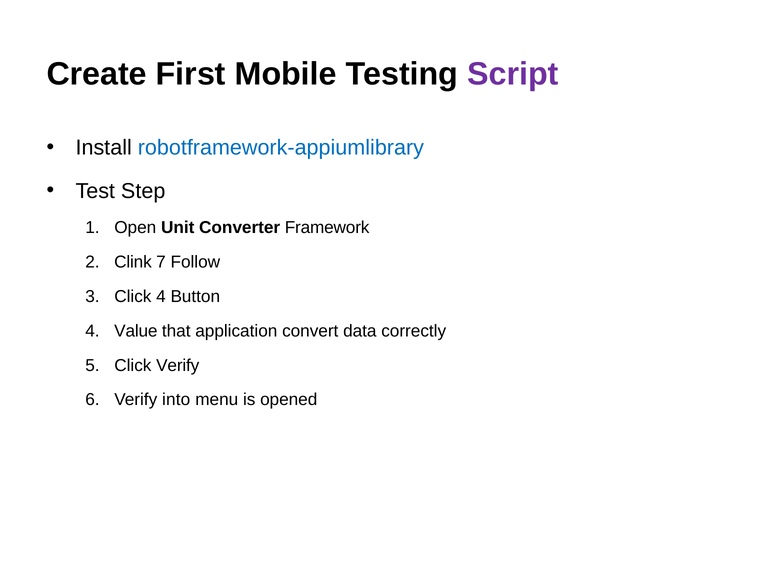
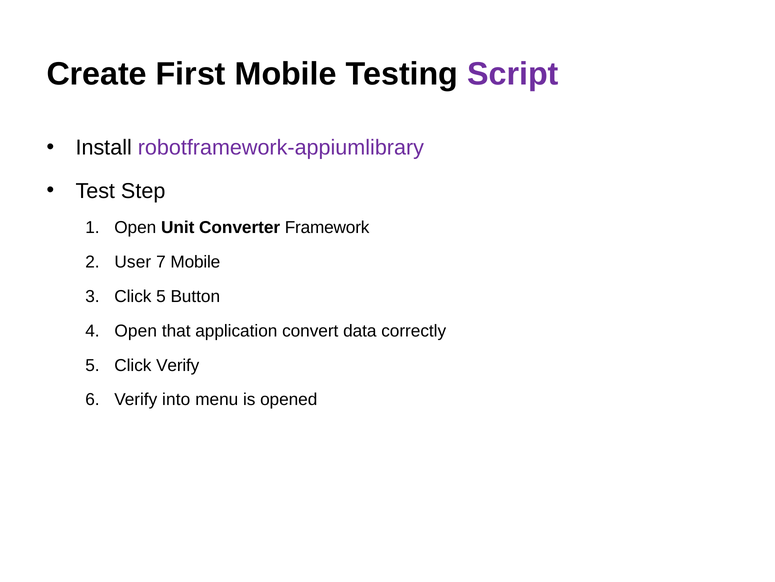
robotframework-appiumlibrary colour: blue -> purple
Clink: Clink -> User
7 Follow: Follow -> Mobile
Click 4: 4 -> 5
Value at (136, 330): Value -> Open
